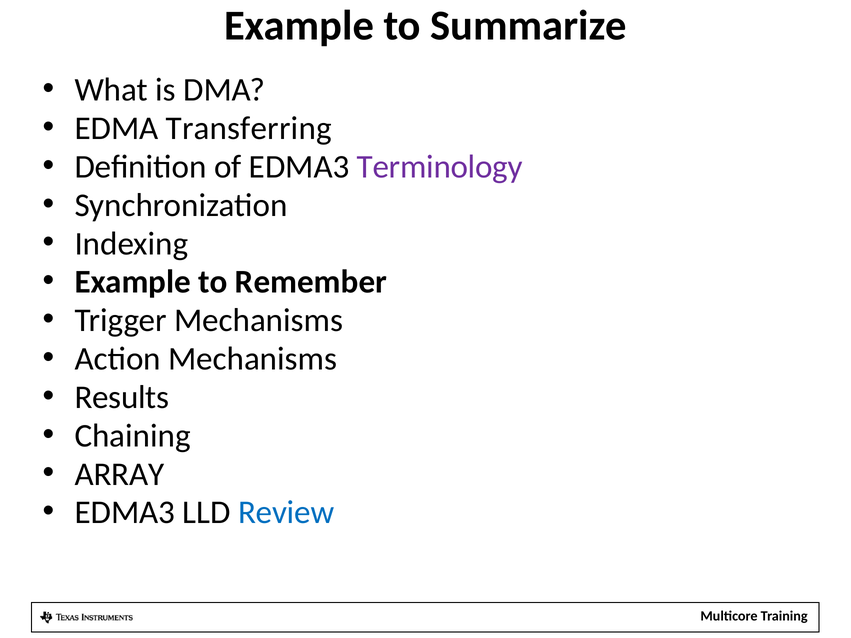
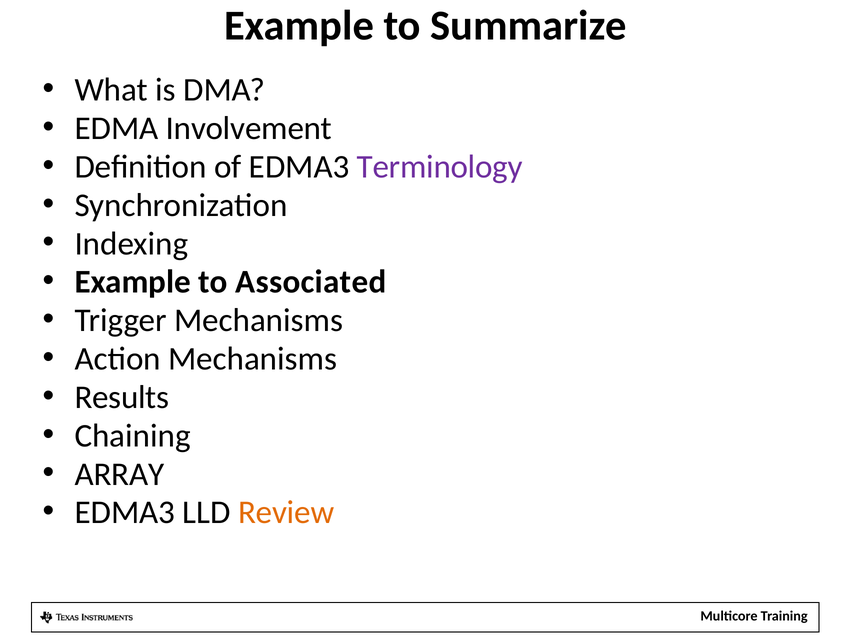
Transferring: Transferring -> Involvement
Remember: Remember -> Associated
Review colour: blue -> orange
